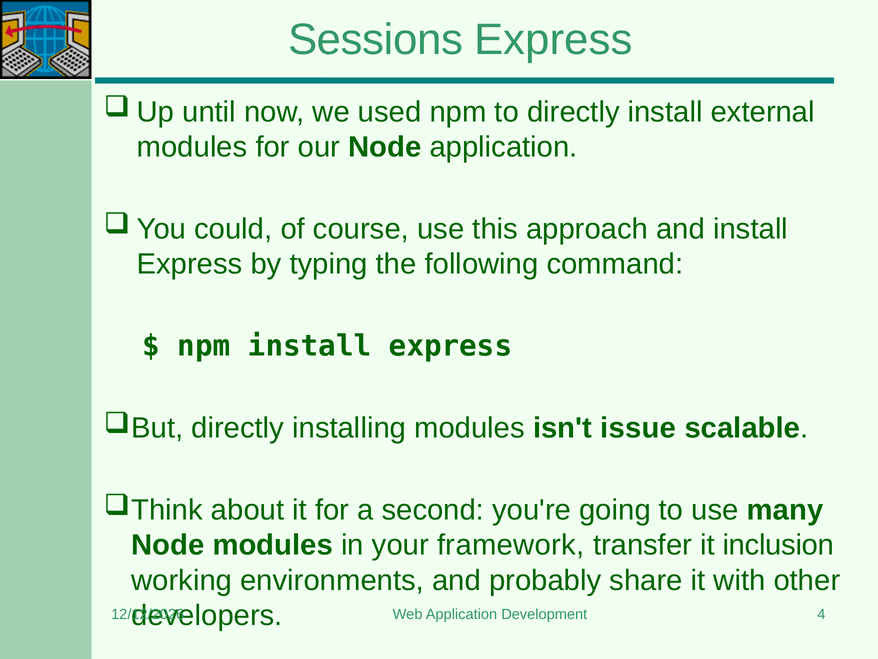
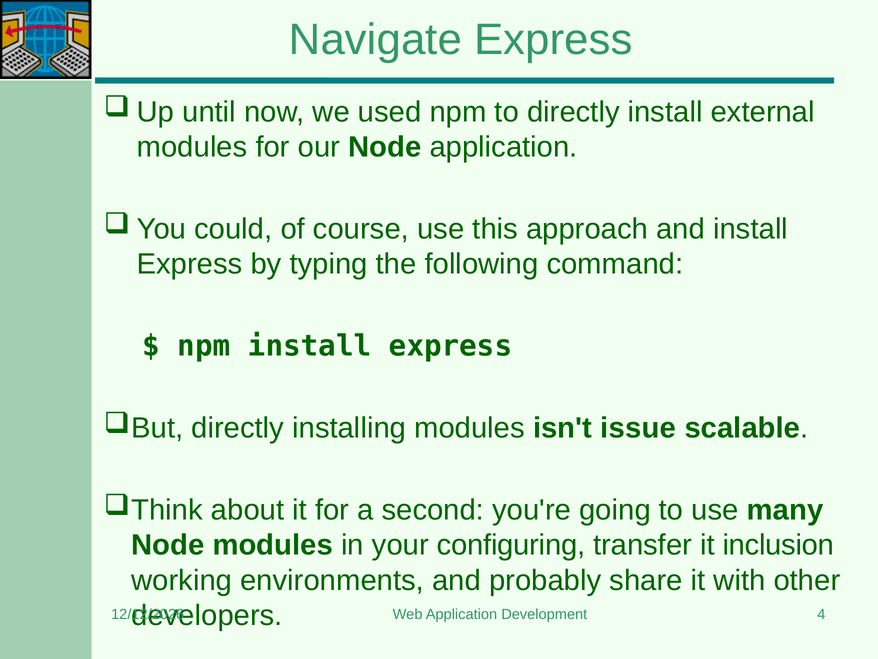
Sessions: Sessions -> Navigate
framework: framework -> configuring
